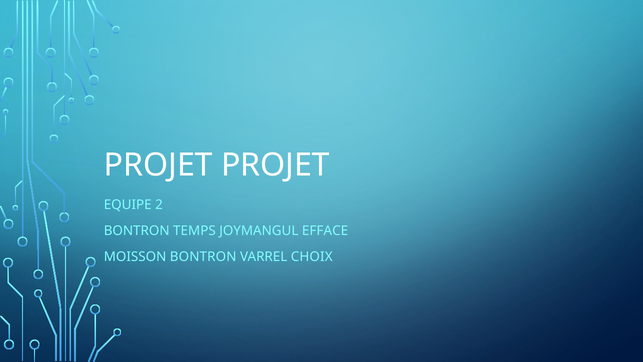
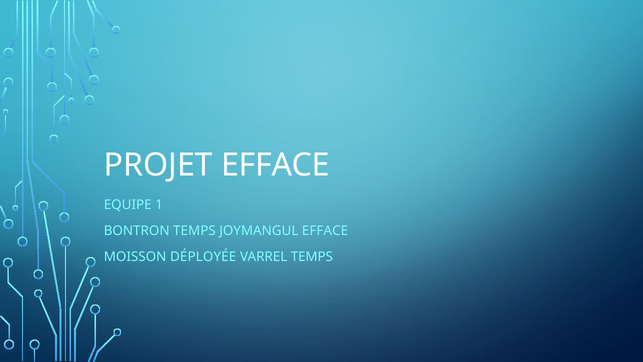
PROJET PROJET: PROJET -> EFFACE
2: 2 -> 1
MOISSON BONTRON: BONTRON -> DÉPLOYÉE
VARREL CHOIX: CHOIX -> TEMPS
